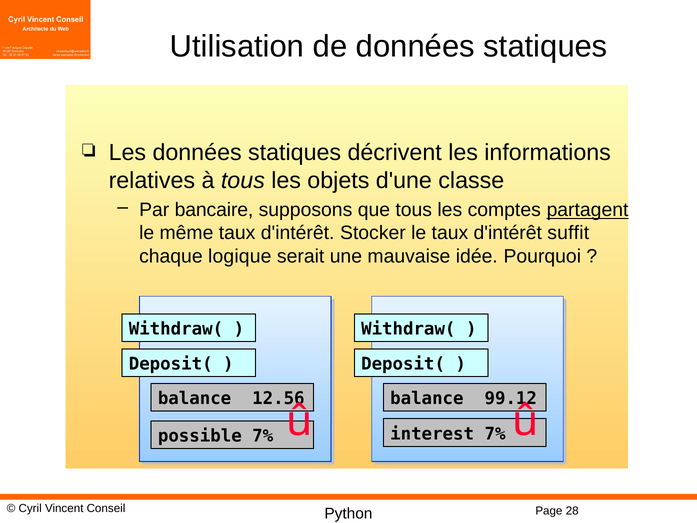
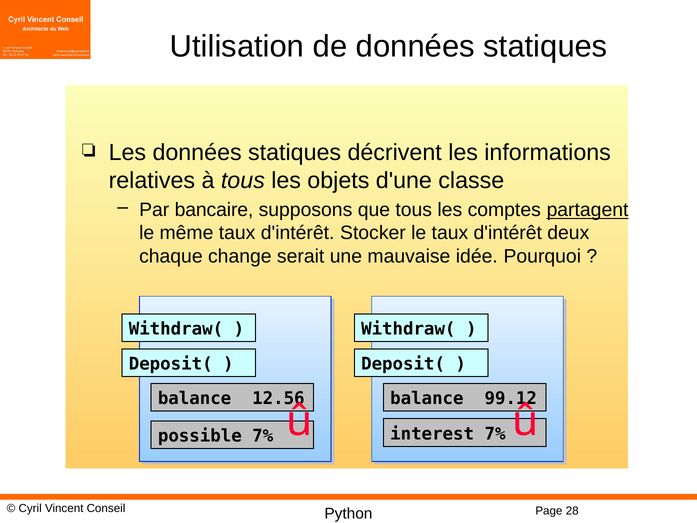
suffit: suffit -> deux
logique: logique -> change
